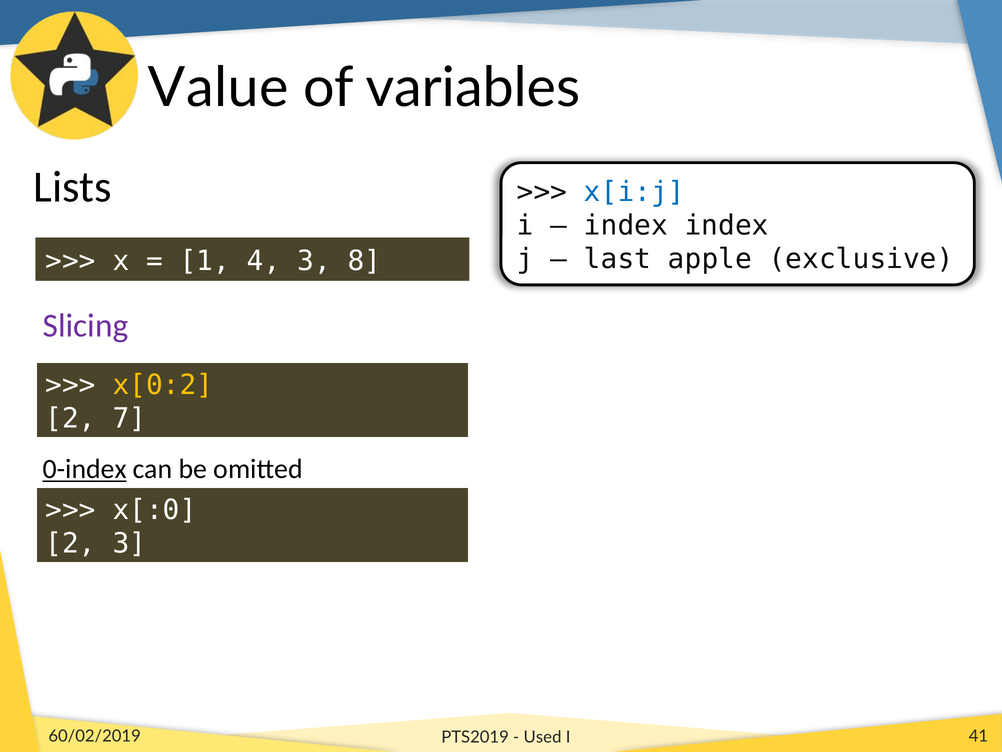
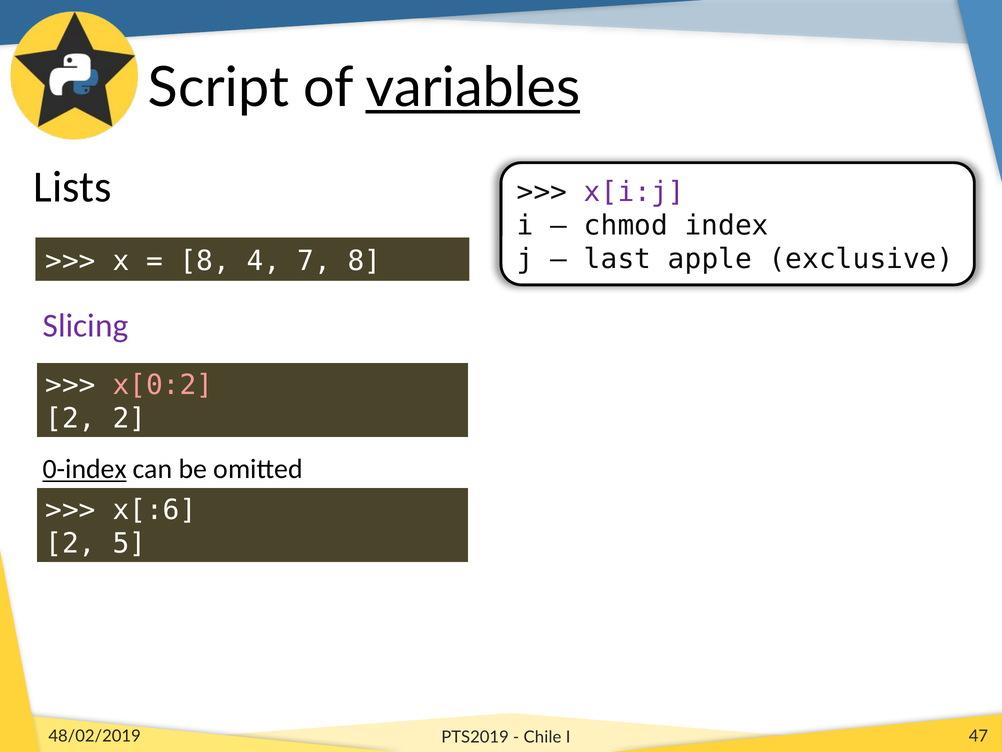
Value: Value -> Script
variables underline: none -> present
x[i:j colour: blue -> purple
index at (626, 226): index -> chmod
1 at (205, 261): 1 -> 8
4 3: 3 -> 7
x[0:2 colour: yellow -> pink
2 7: 7 -> 2
x[:0: x[:0 -> x[:6
2 3: 3 -> 5
60/02/2019: 60/02/2019 -> 48/02/2019
Used: Used -> Chile
41: 41 -> 47
